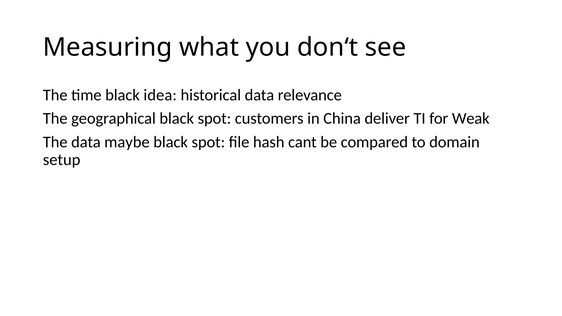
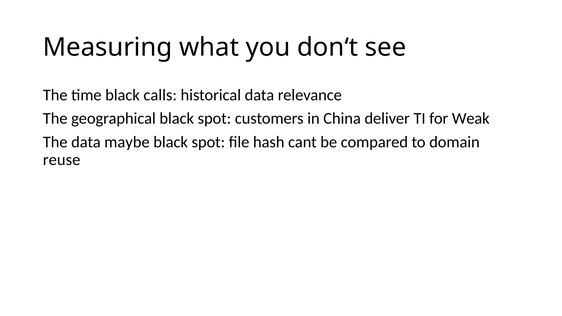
idea: idea -> calls
setup: setup -> reuse
